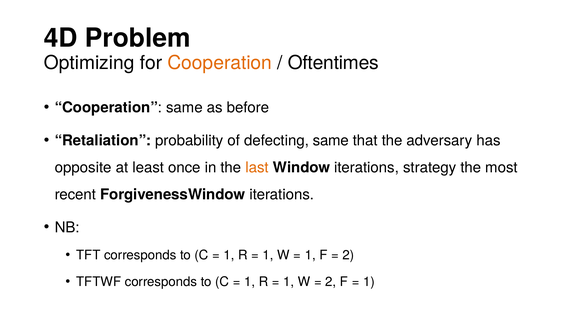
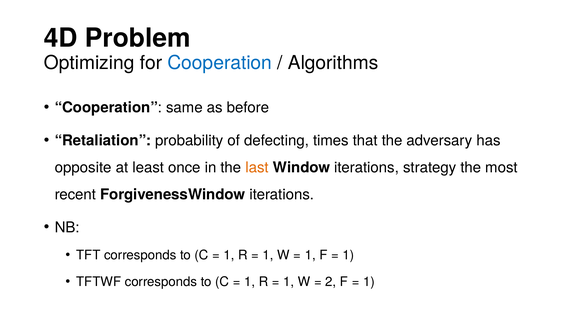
Cooperation at (220, 63) colour: orange -> blue
Oftentimes: Oftentimes -> Algorithms
defecting same: same -> times
2 at (348, 255): 2 -> 1
